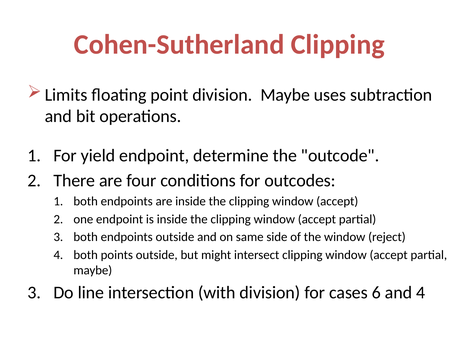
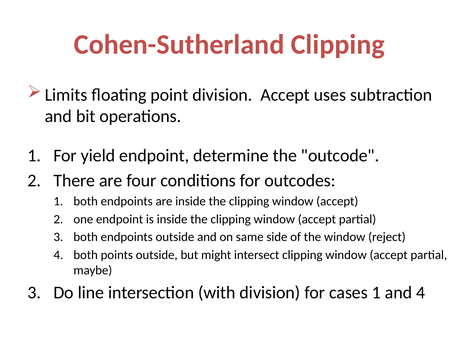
division Maybe: Maybe -> Accept
cases 6: 6 -> 1
